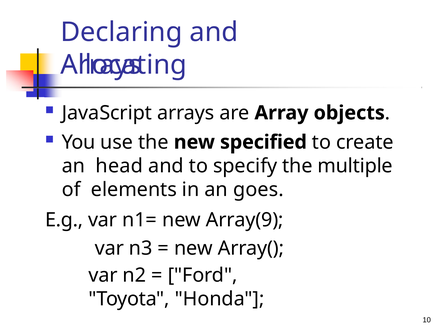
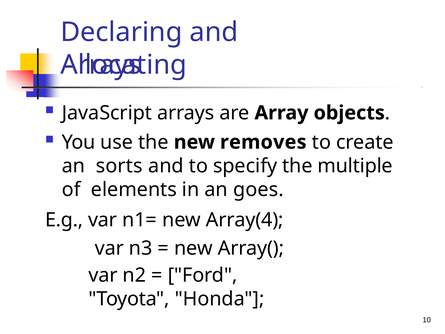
specified: specified -> removes
head: head -> sorts
Array(9: Array(9 -> Array(4
